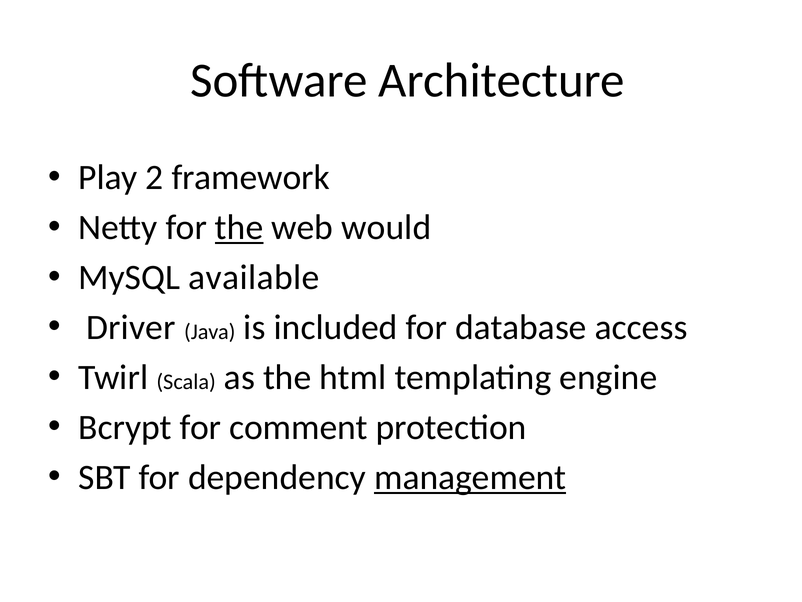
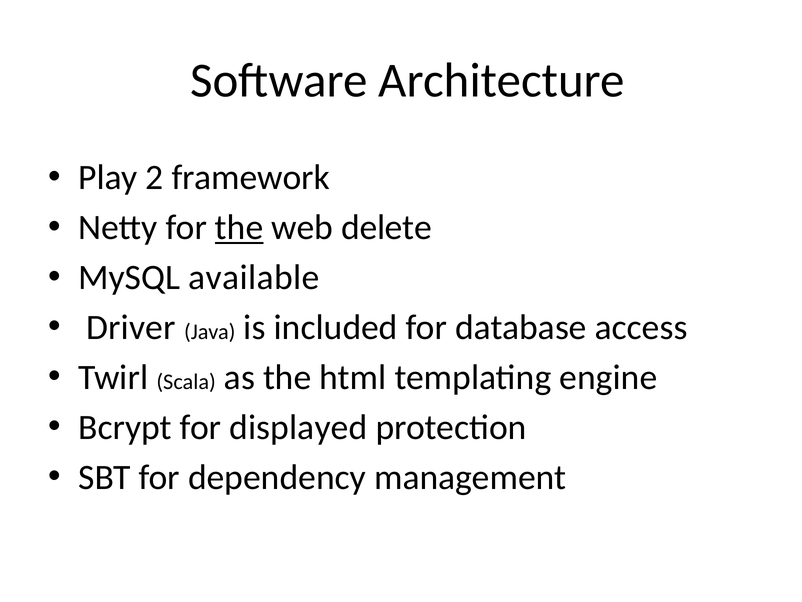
would: would -> delete
comment: comment -> displayed
management underline: present -> none
